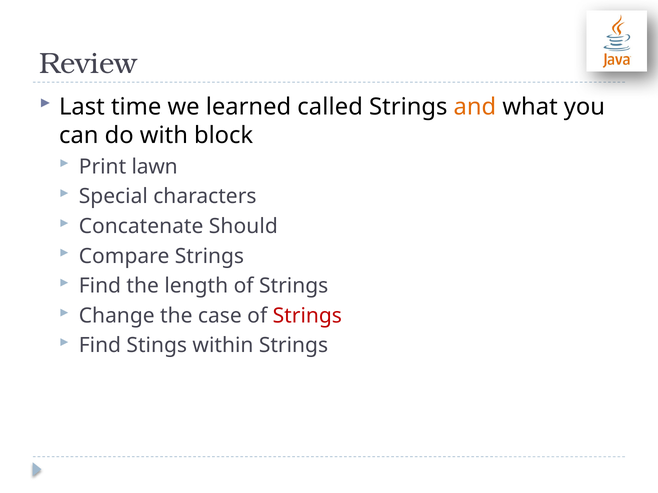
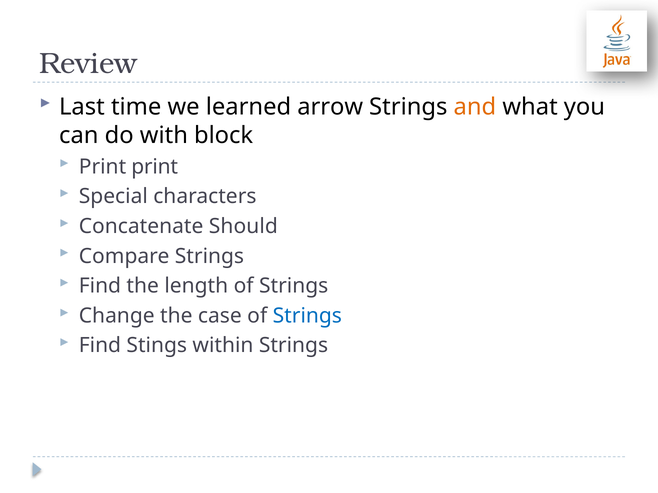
called: called -> arrow
Print lawn: lawn -> print
Strings at (307, 316) colour: red -> blue
